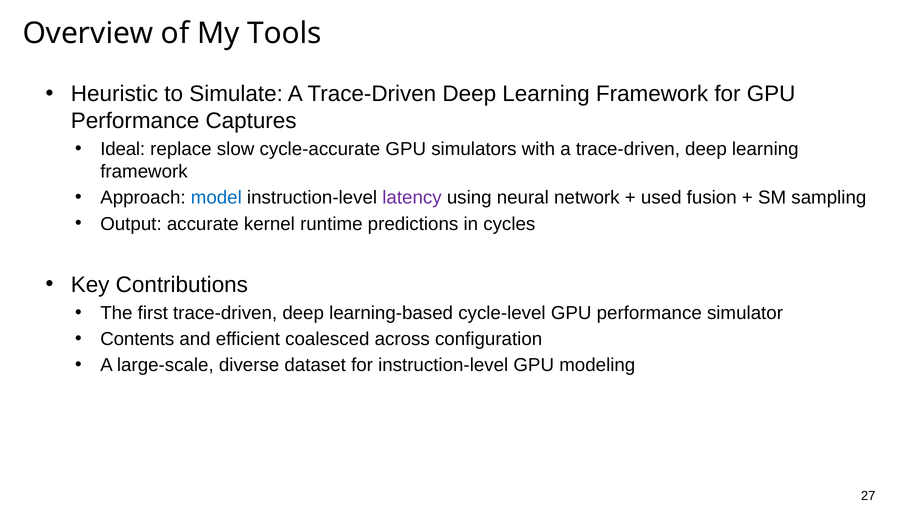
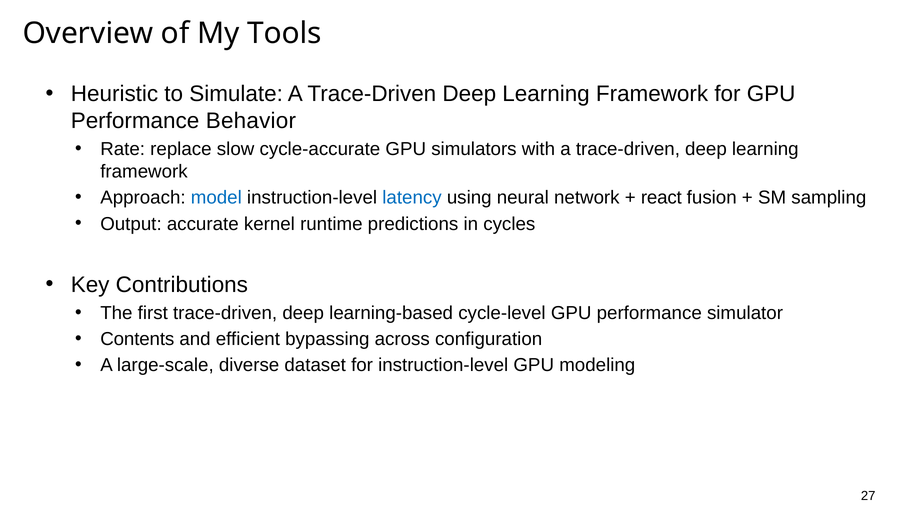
Captures: Captures -> Behavior
Ideal: Ideal -> Rate
latency colour: purple -> blue
used: used -> react
coalesced: coalesced -> bypassing
